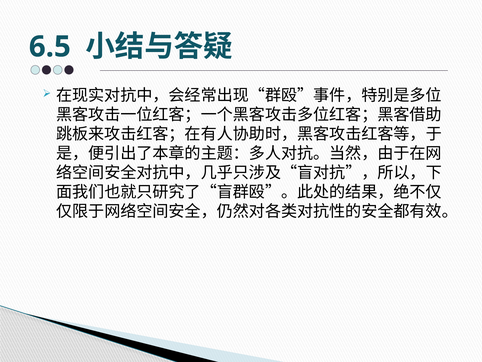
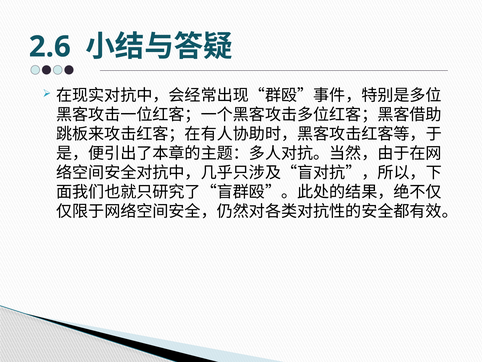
6.5: 6.5 -> 2.6
